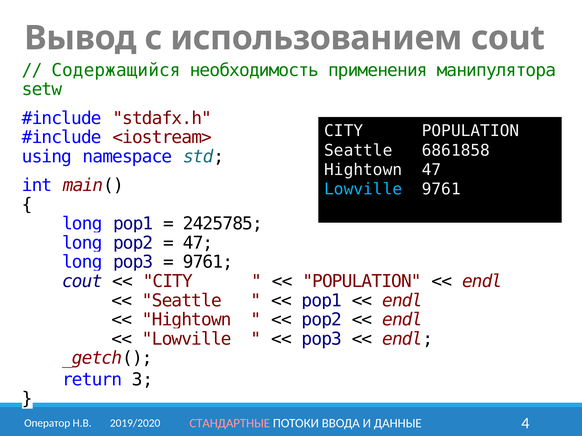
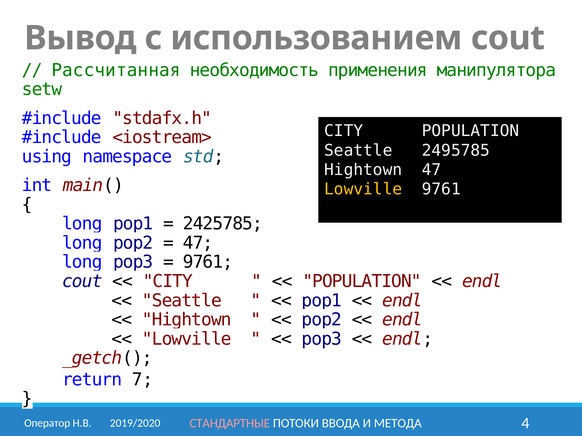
Содержащийся: Содержащийся -> Рассчитанная
6861858: 6861858 -> 2495785
Lowville at (363, 189) colour: light blue -> yellow
3: 3 -> 7
ДАННЫЕ: ДАННЫЕ -> МЕТОДА
